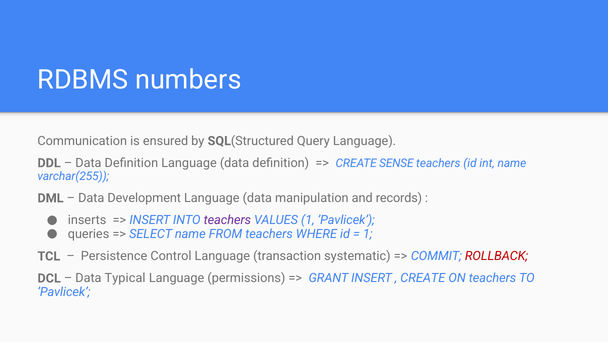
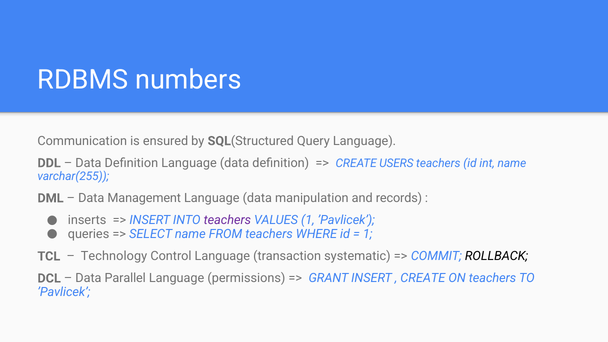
SENSE: SENSE -> USERS
Development: Development -> Management
Persistence: Persistence -> Technology
ROLLBACK colour: red -> black
Typical: Typical -> Parallel
